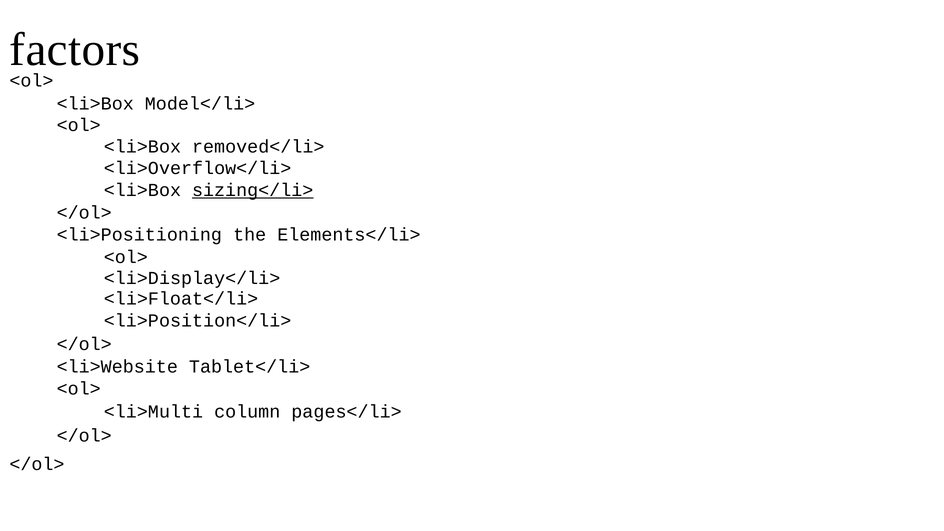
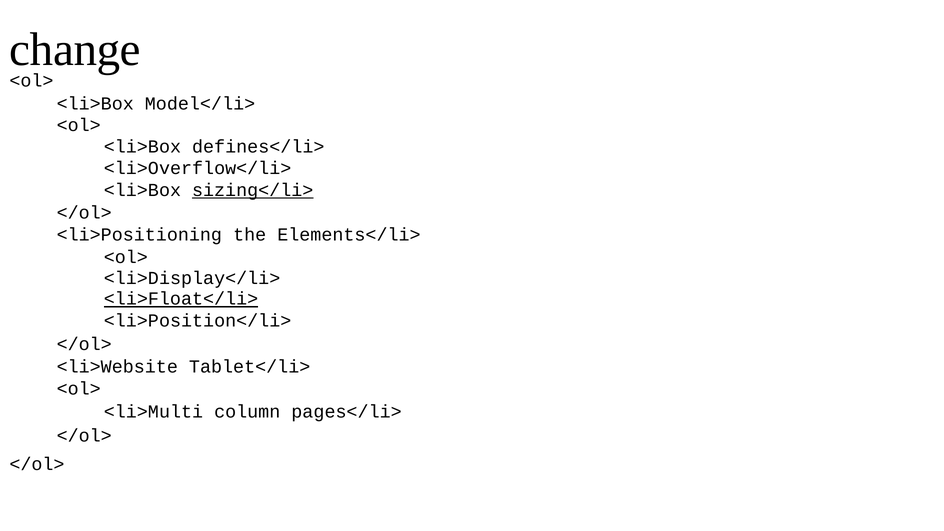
factors: factors -> change
removed</li>: removed</li> -> defines</li>
<li>Float</li> underline: none -> present
